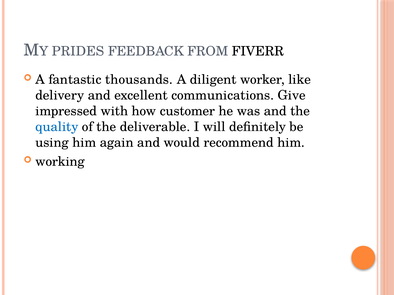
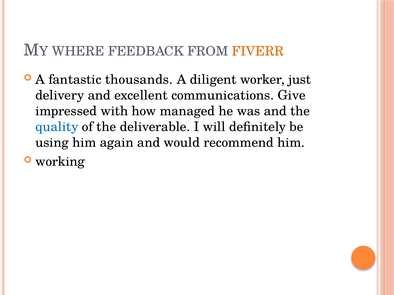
PRIDES: PRIDES -> WHERE
FIVERR colour: black -> orange
like: like -> just
customer: customer -> managed
